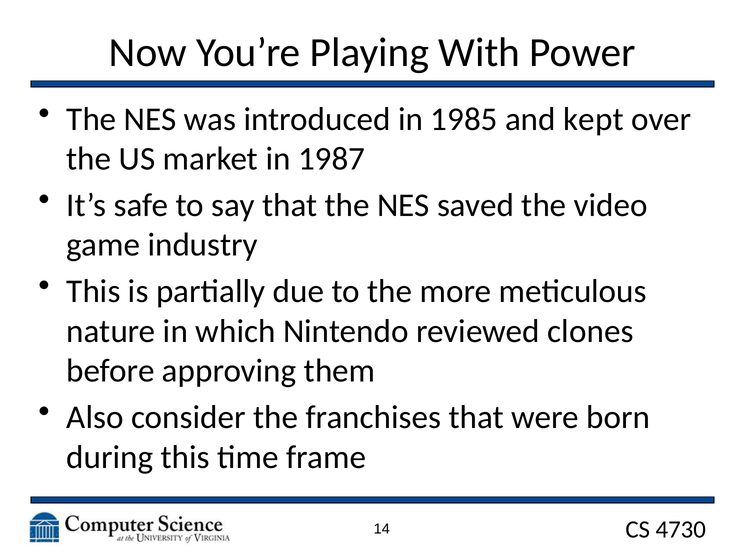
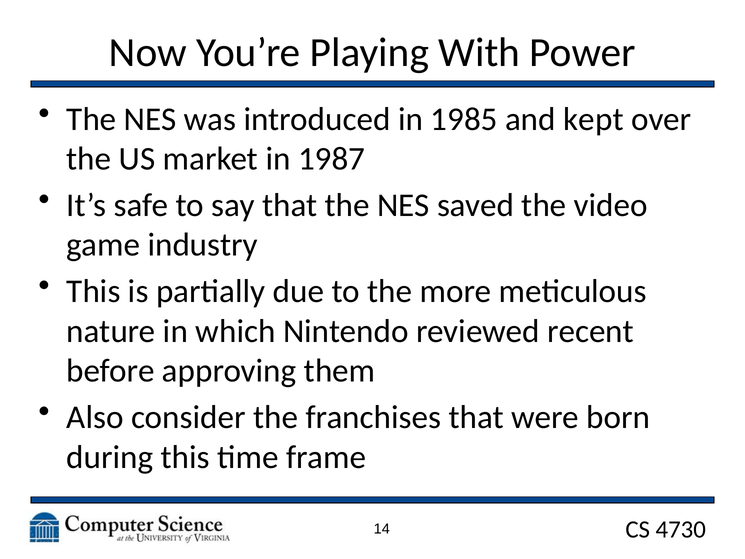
clones: clones -> recent
